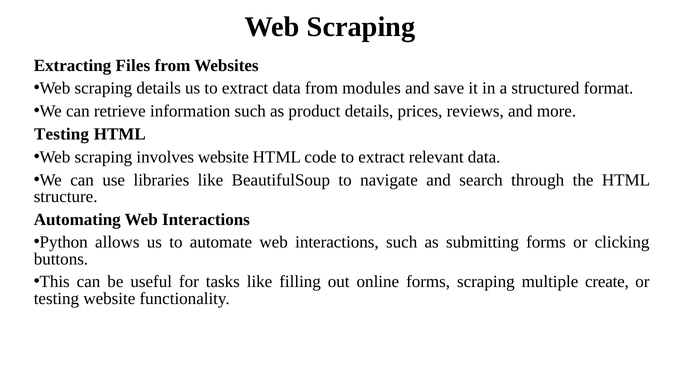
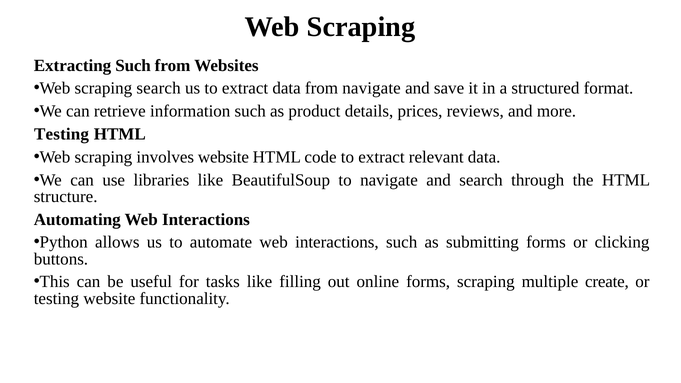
Extracting Files: Files -> Such
scraping details: details -> search
from modules: modules -> navigate
